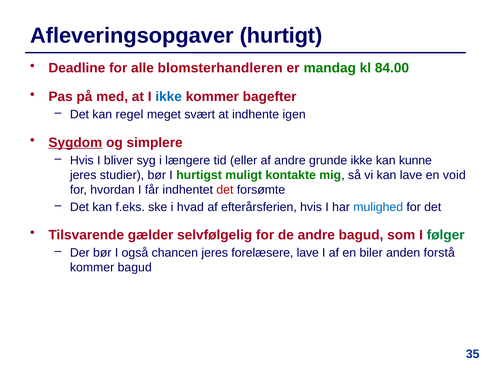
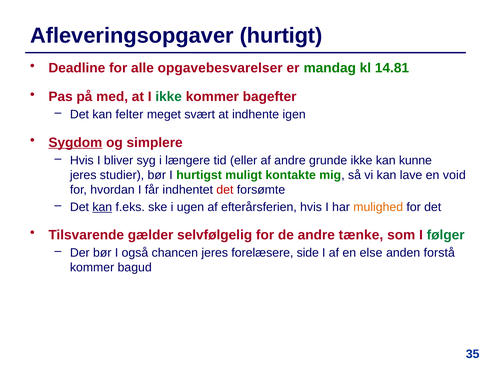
blomsterhandleren: blomsterhandleren -> opgavebesvarelser
84.00: 84.00 -> 14.81
ikke at (169, 97) colour: blue -> green
regel: regel -> felter
kan at (102, 207) underline: none -> present
hvad: hvad -> ugen
mulighed colour: blue -> orange
andre bagud: bagud -> tænke
forelæsere lave: lave -> side
biler: biler -> else
